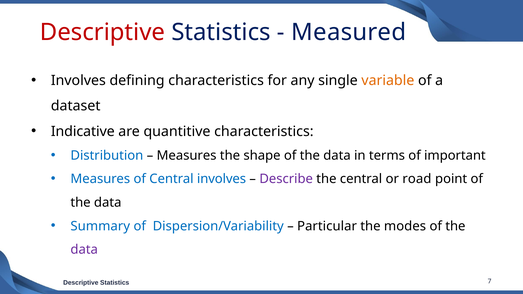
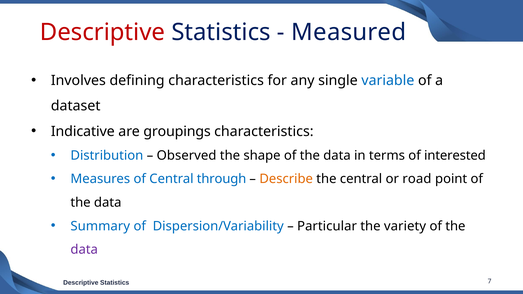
variable colour: orange -> blue
quantitive: quantitive -> groupings
Measures at (187, 156): Measures -> Observed
important: important -> interested
Central involves: involves -> through
Describe colour: purple -> orange
modes: modes -> variety
